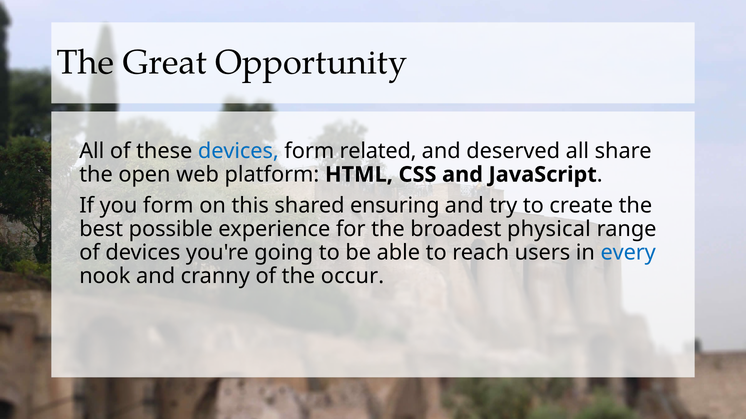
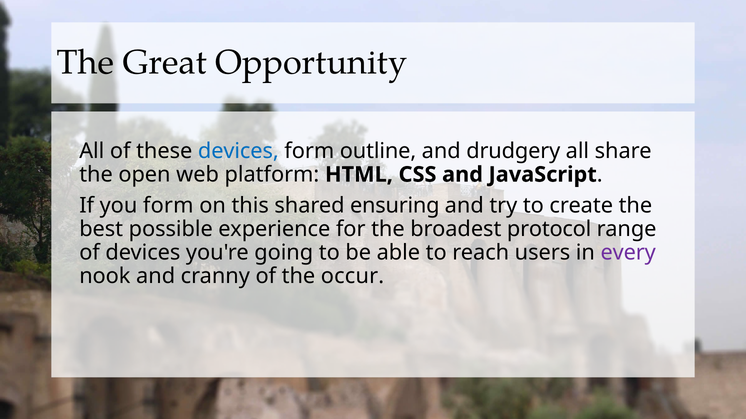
related: related -> outline
deserved: deserved -> drudgery
physical: physical -> protocol
every colour: blue -> purple
